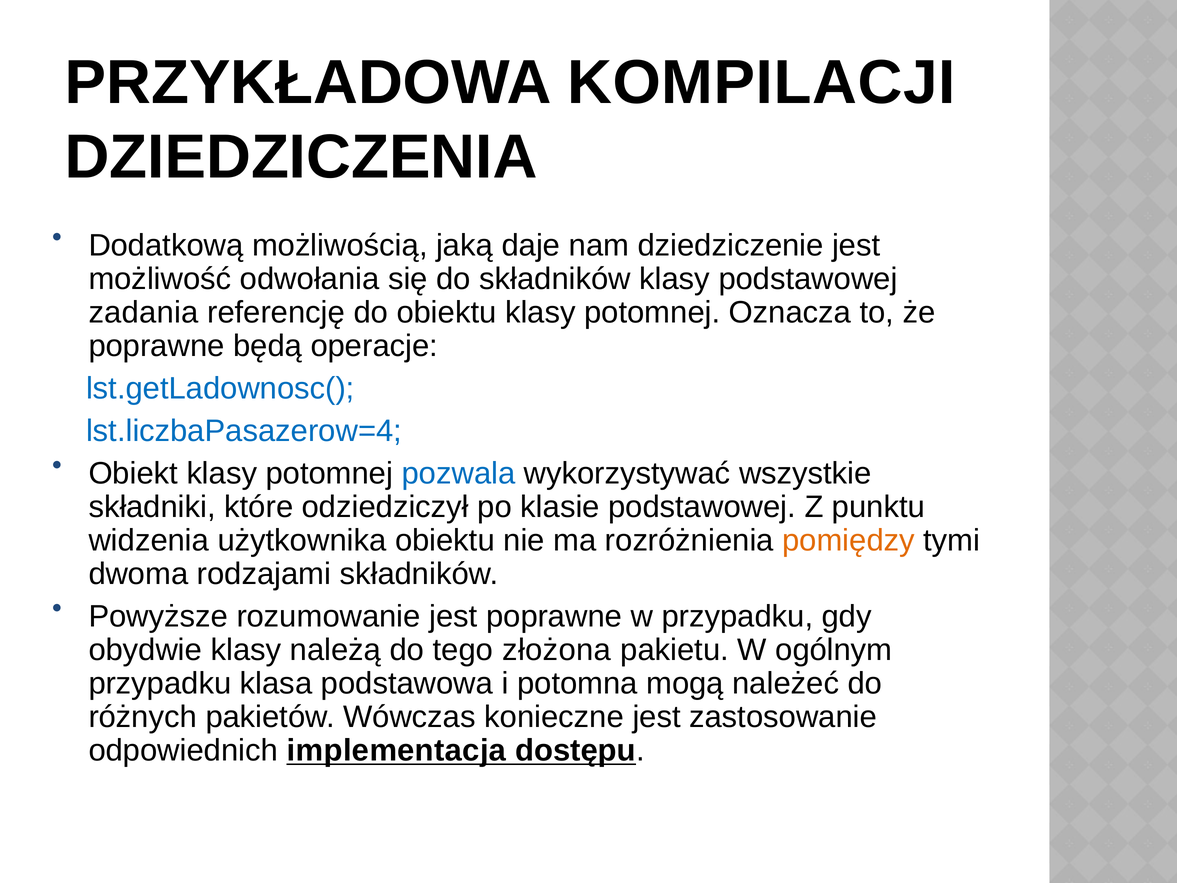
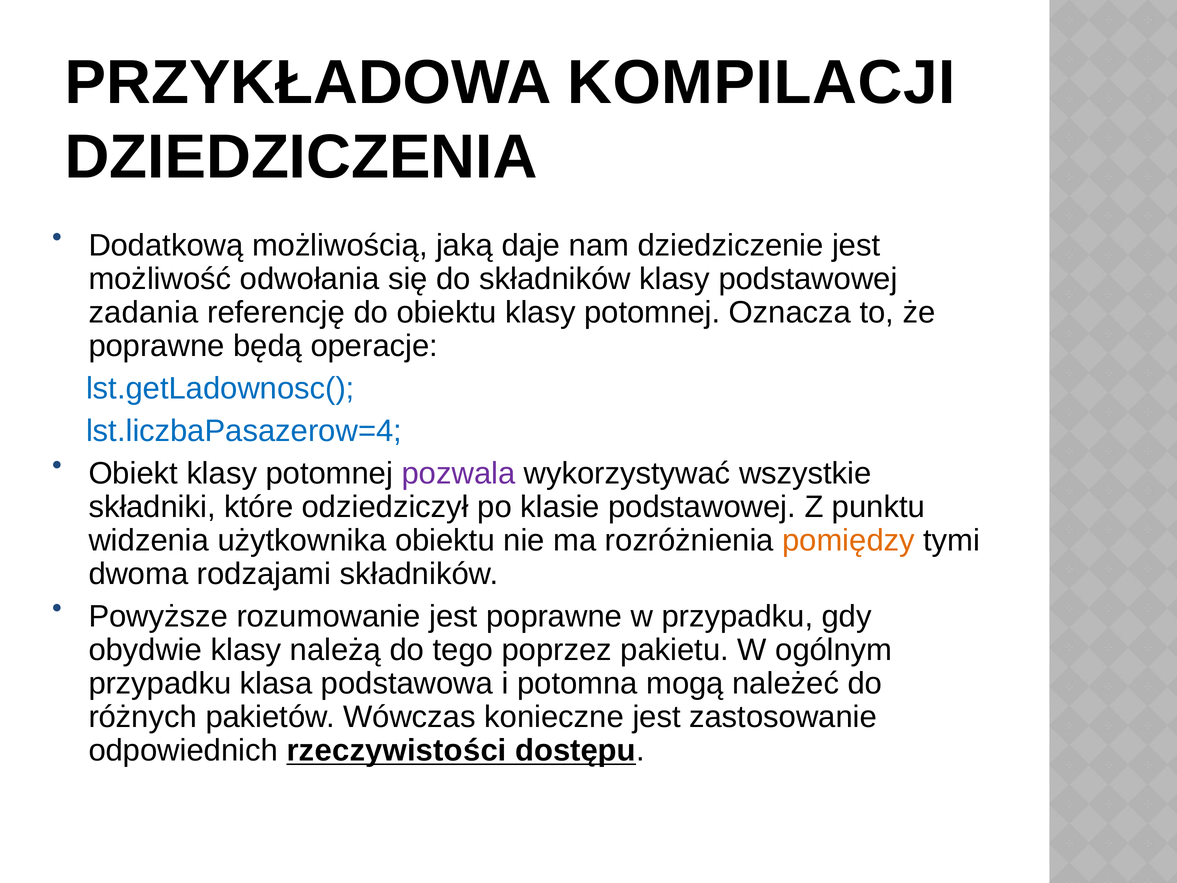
pozwala colour: blue -> purple
złożona: złożona -> poprzez
implementacja: implementacja -> rzeczywistości
